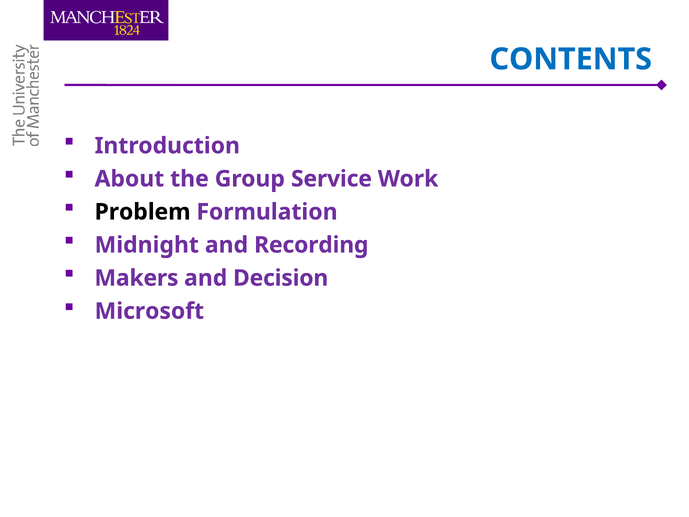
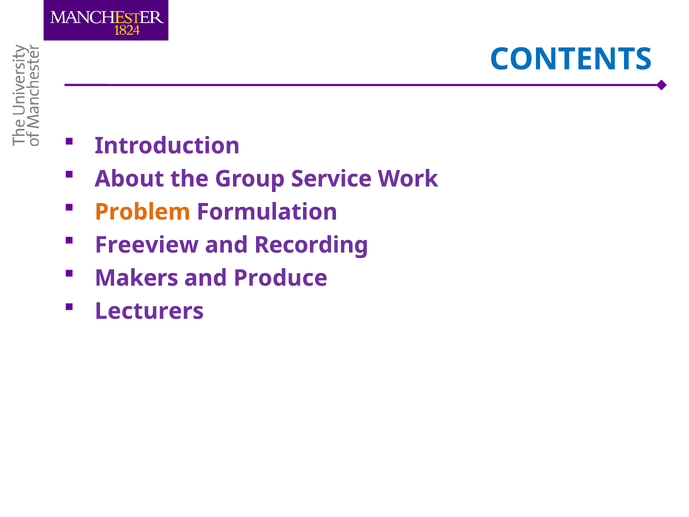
Problem colour: black -> orange
Midnight: Midnight -> Freeview
Decision: Decision -> Produce
Microsoft: Microsoft -> Lecturers
